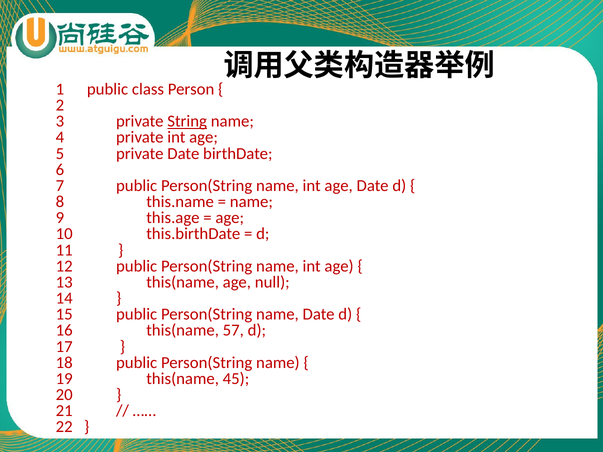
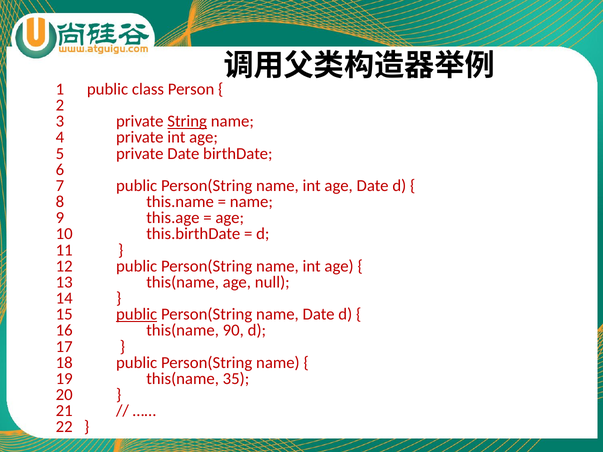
public at (137, 315) underline: none -> present
57: 57 -> 90
45: 45 -> 35
